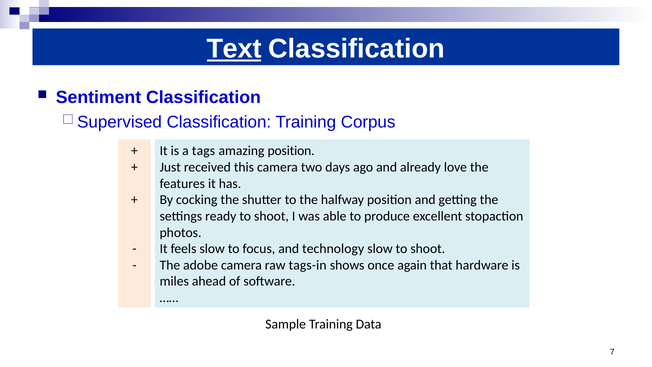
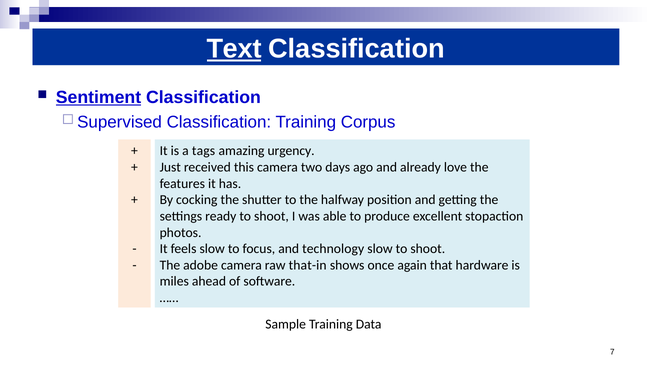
Sentiment underline: none -> present
amazing position: position -> urgency
tags-in: tags-in -> that-in
